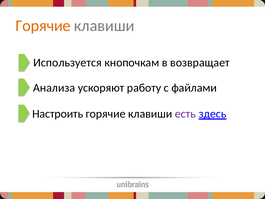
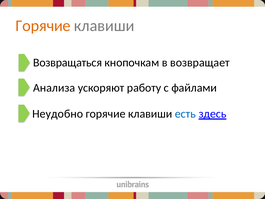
Используется: Используется -> Возвращаться
Настроить: Настроить -> Неудобно
есть colour: purple -> blue
